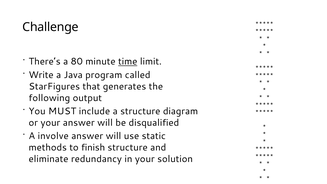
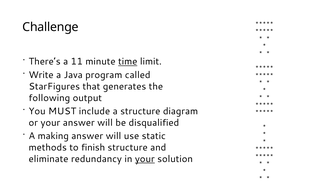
80: 80 -> 11
involve: involve -> making
your at (145, 159) underline: none -> present
